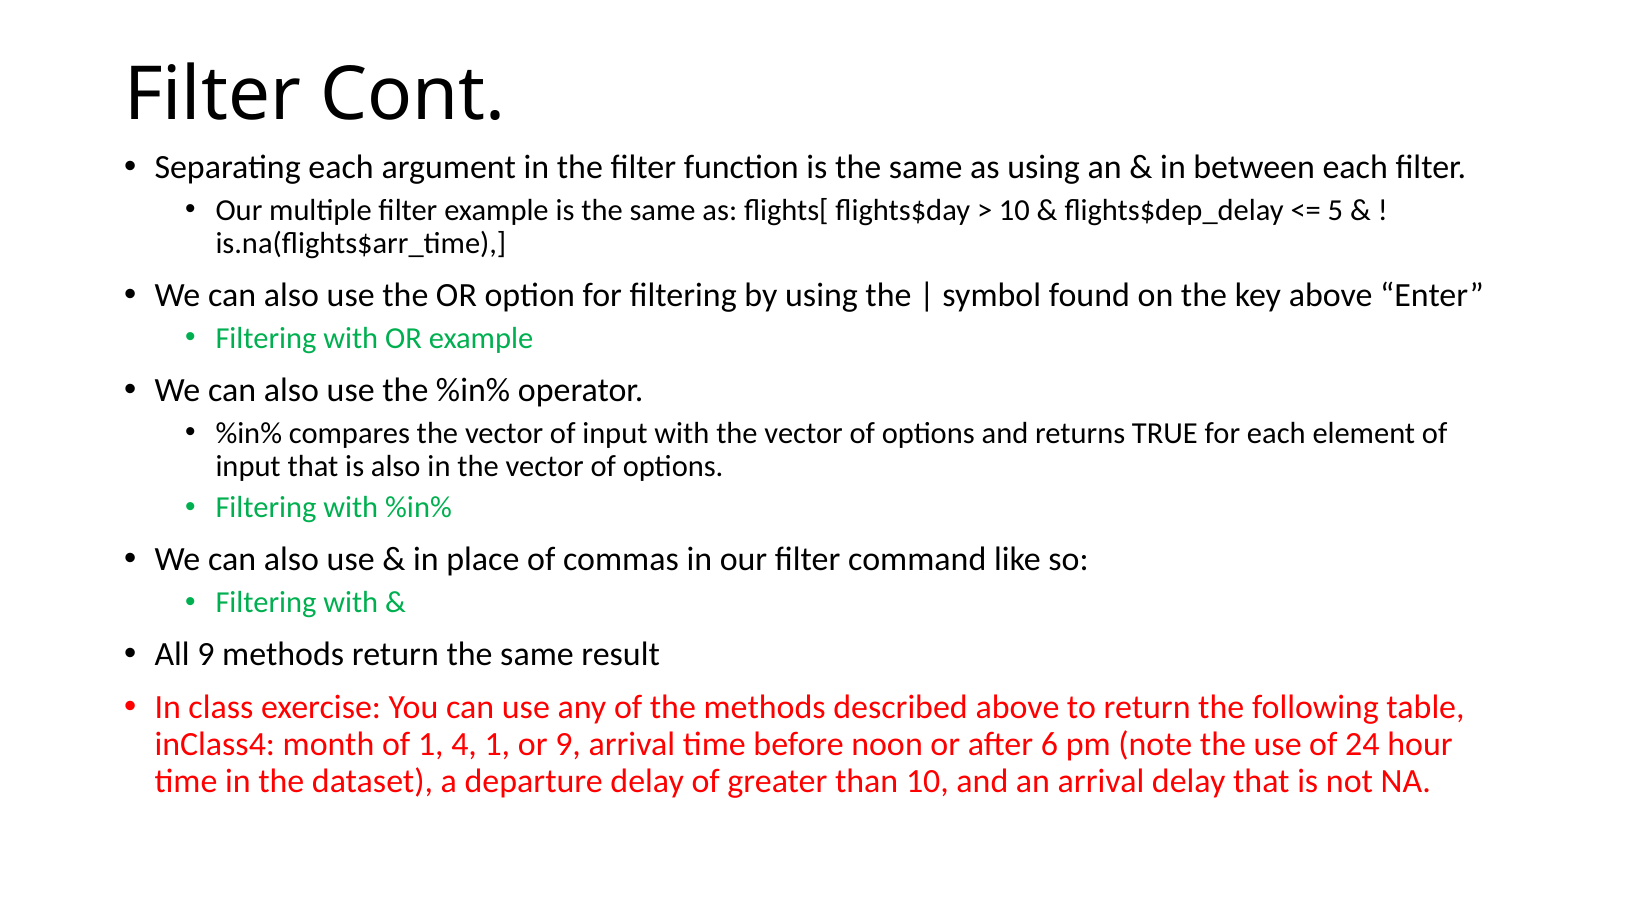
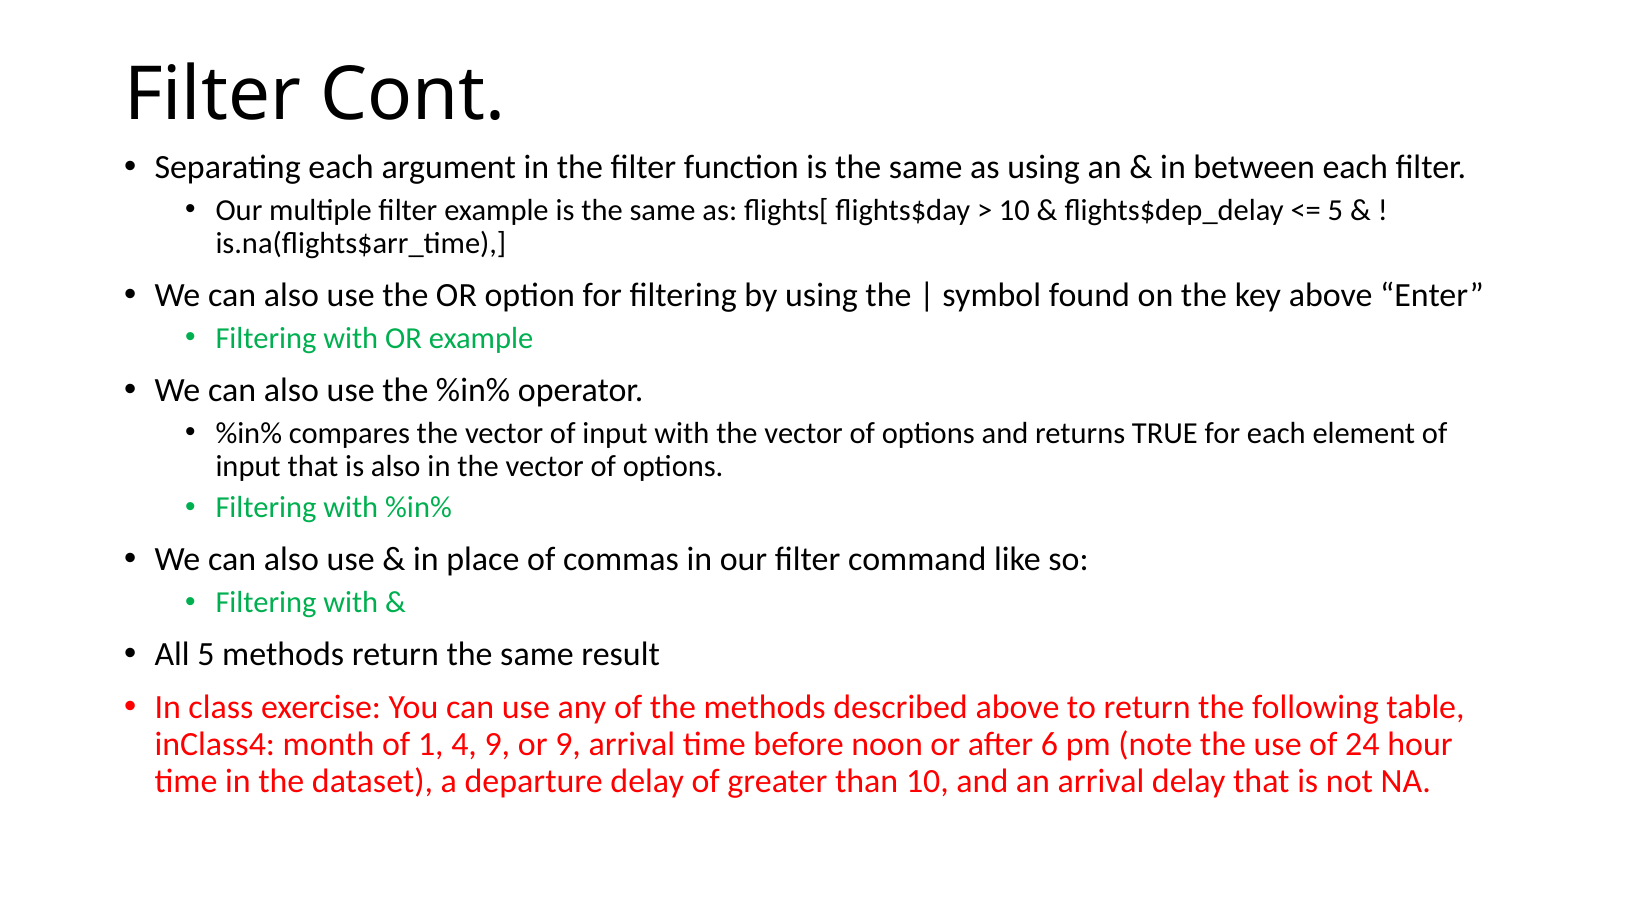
All 9: 9 -> 5
4 1: 1 -> 9
